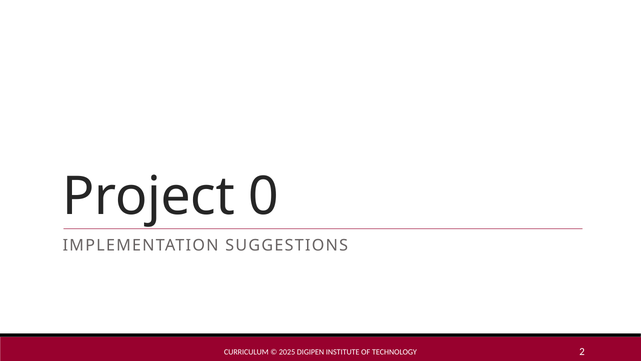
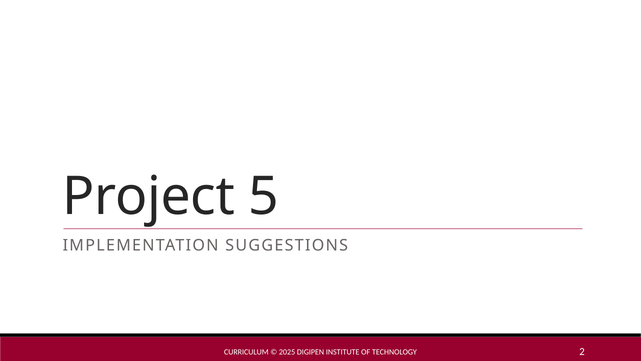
0: 0 -> 5
